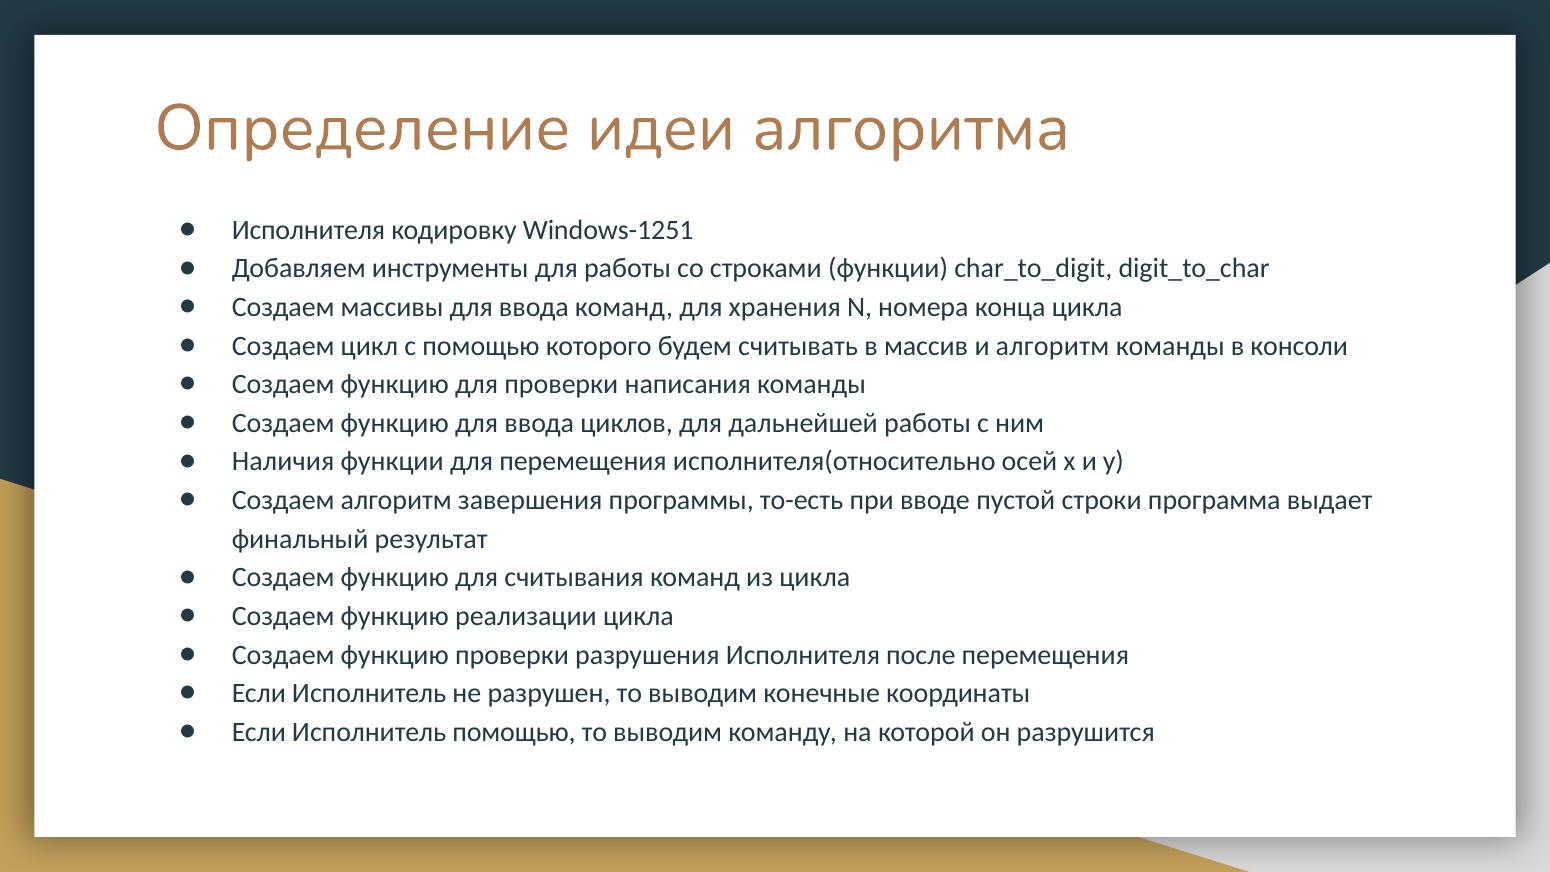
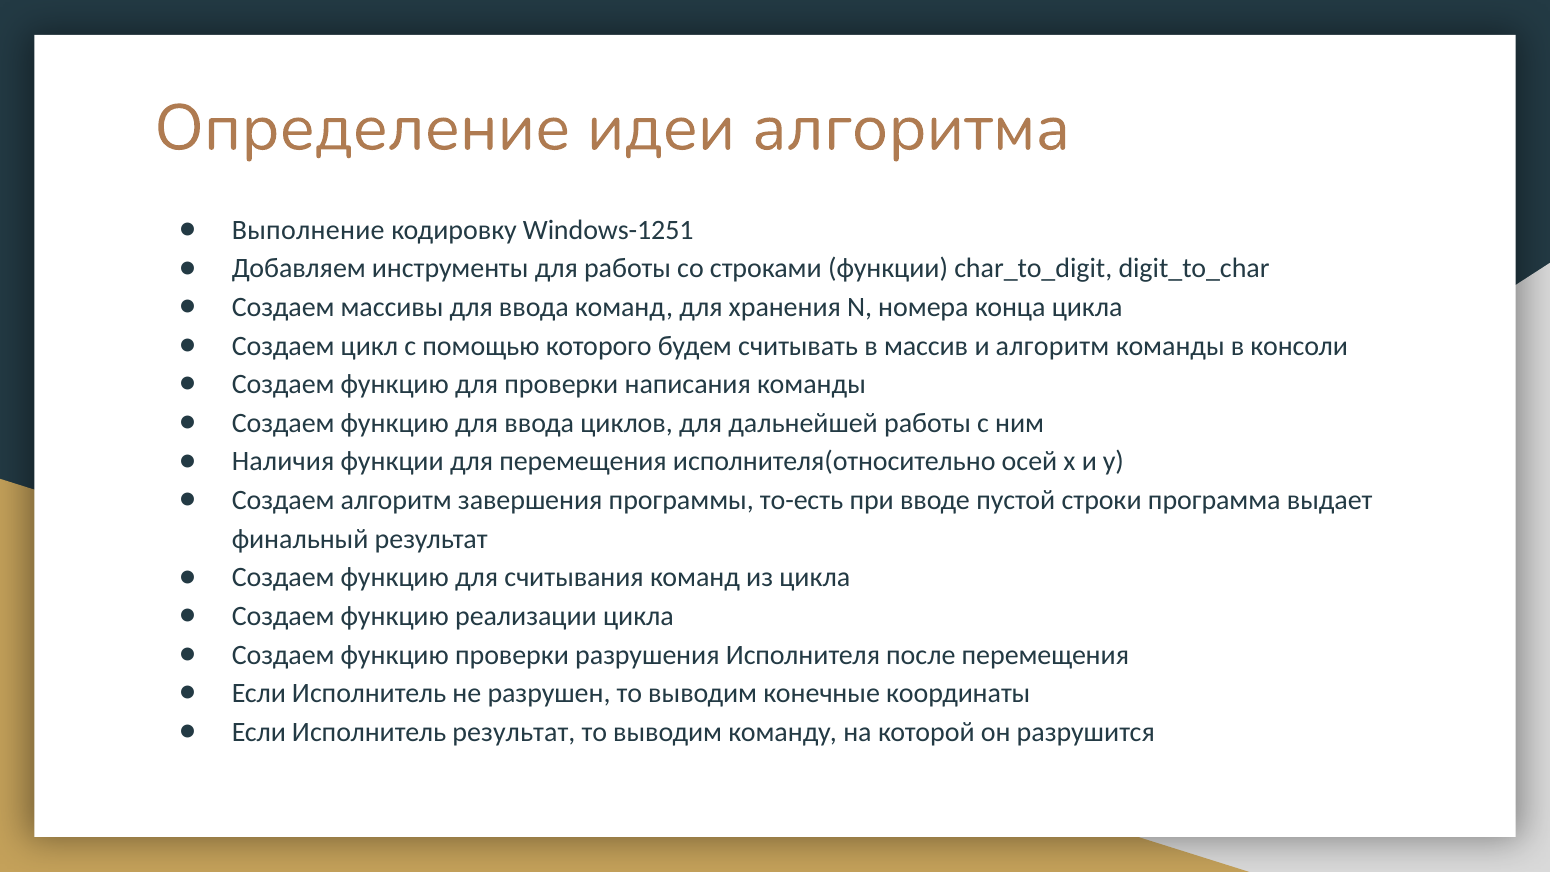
Исполнителя at (308, 230): Исполнителя -> Выполнение
Исполнитель помощью: помощью -> результат
